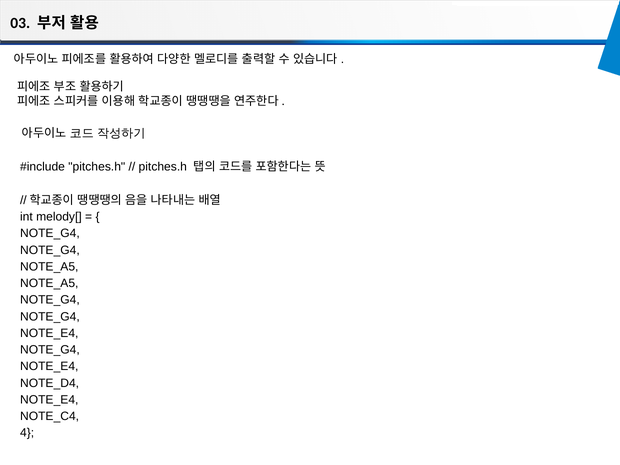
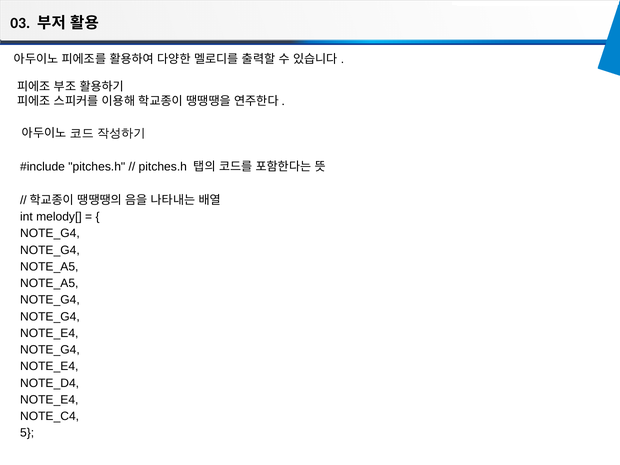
4: 4 -> 5
